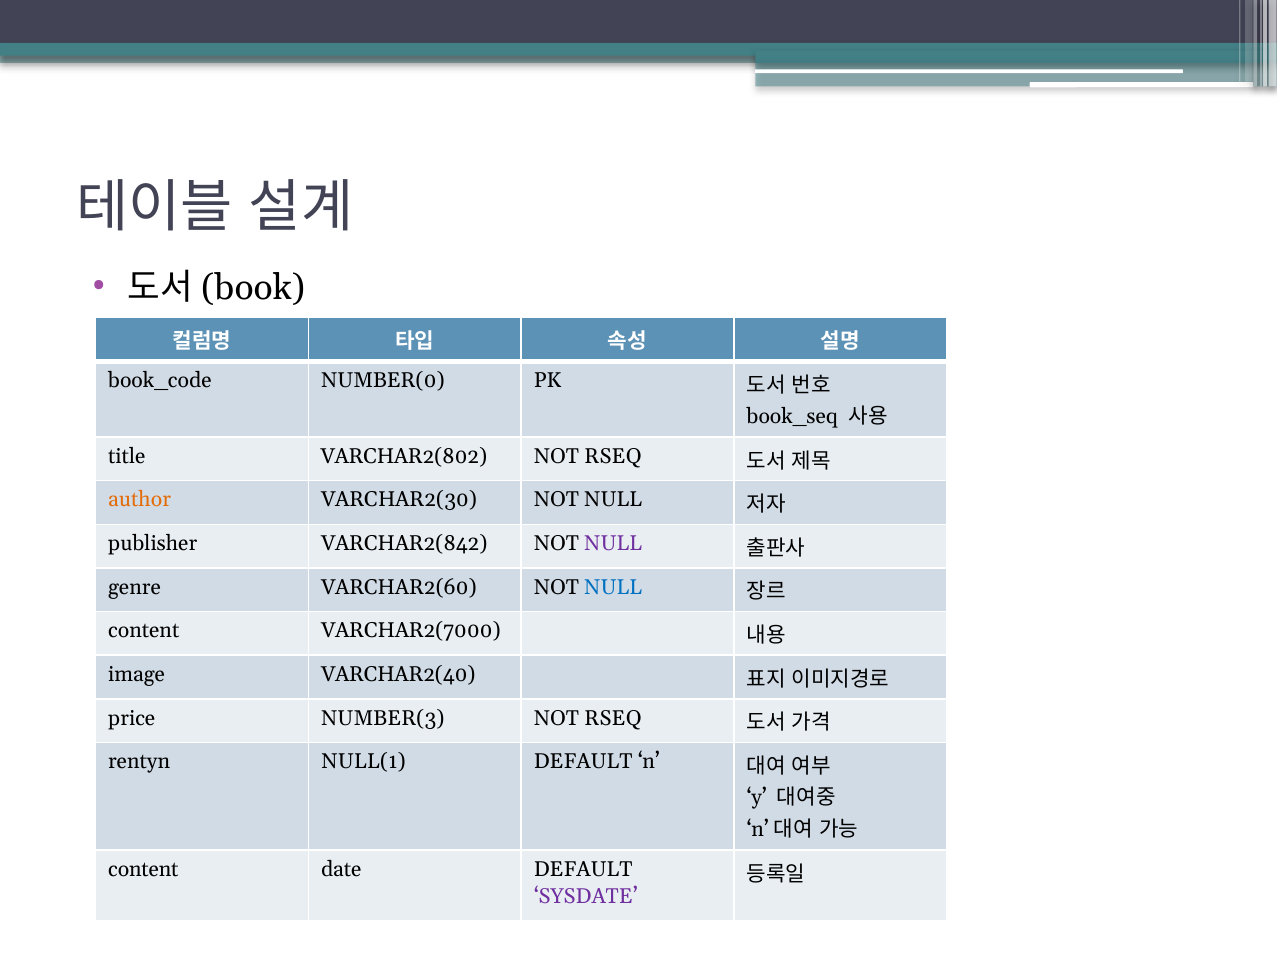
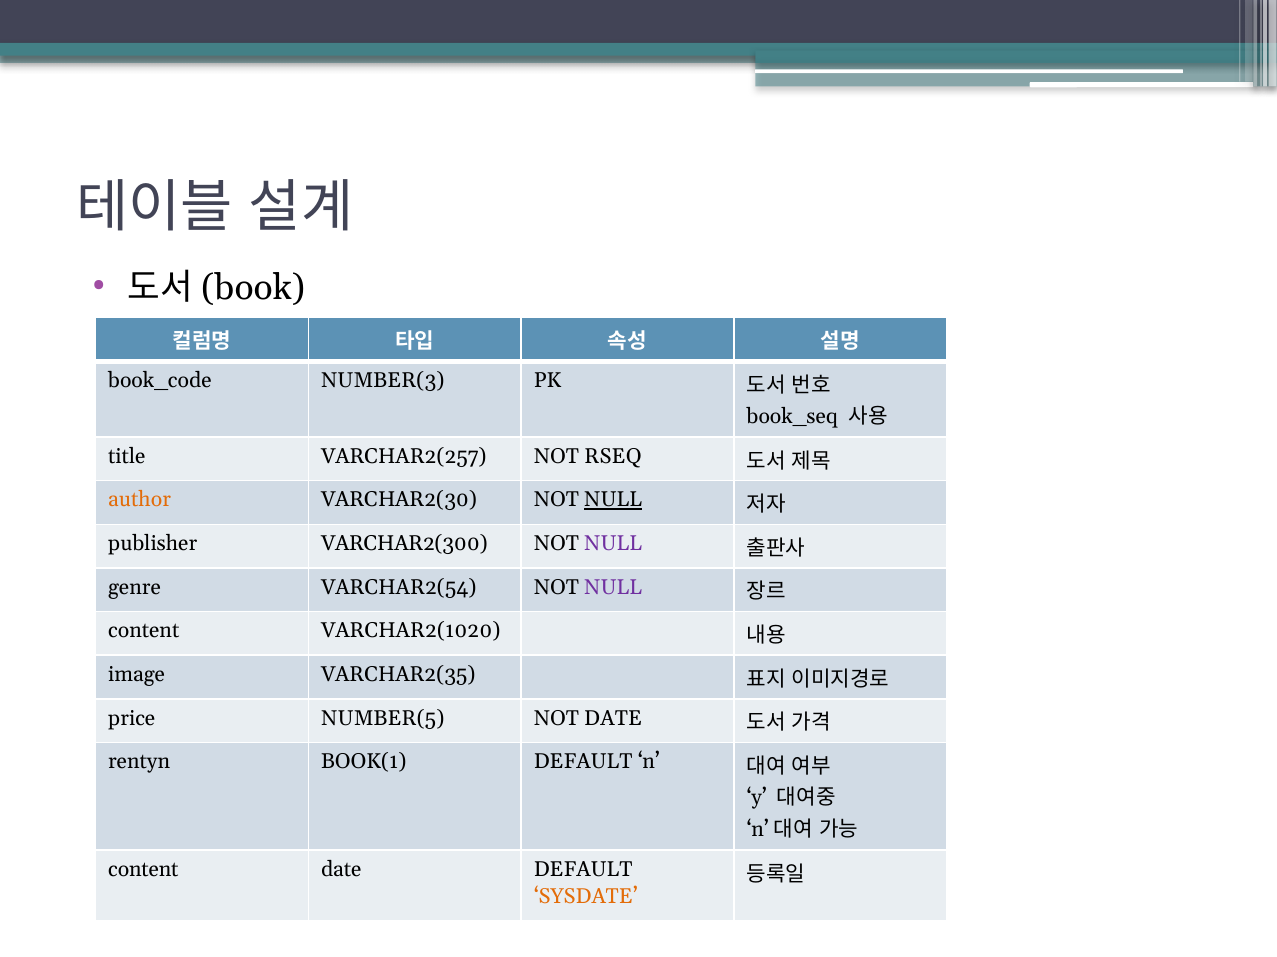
NUMBER(0: NUMBER(0 -> NUMBER(3
VARCHAR2(802: VARCHAR2(802 -> VARCHAR2(257
NULL at (613, 500) underline: none -> present
VARCHAR2(842: VARCHAR2(842 -> VARCHAR2(300
VARCHAR2(60: VARCHAR2(60 -> VARCHAR2(54
NULL at (613, 588) colour: blue -> purple
VARCHAR2(7000: VARCHAR2(7000 -> VARCHAR2(1020
VARCHAR2(40: VARCHAR2(40 -> VARCHAR2(35
NUMBER(3: NUMBER(3 -> NUMBER(5
RSEQ at (613, 719): RSEQ -> DATE
NULL(1: NULL(1 -> BOOK(1
SYSDATE colour: purple -> orange
